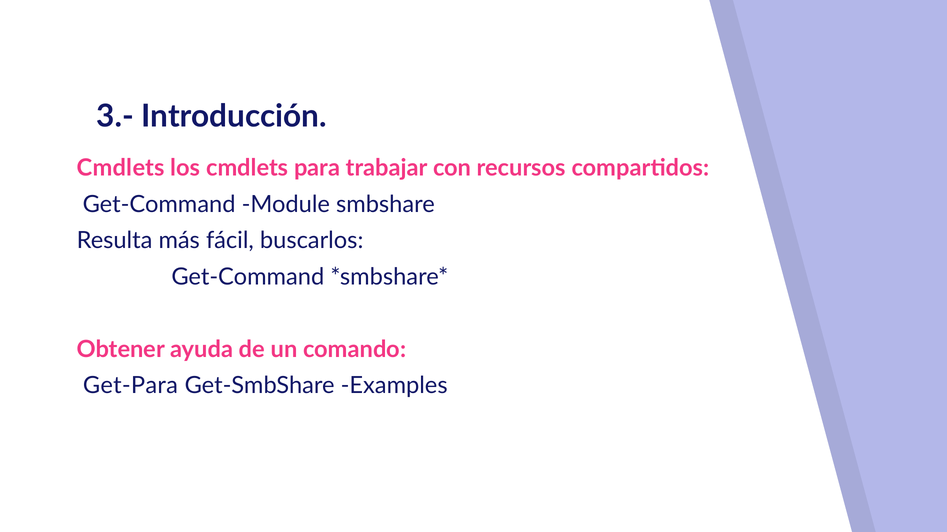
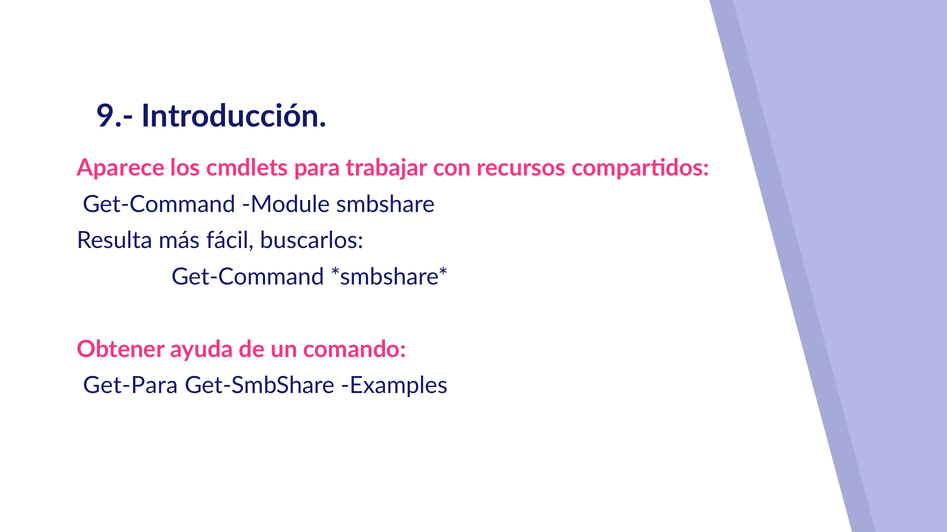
3.-: 3.- -> 9.-
Cmdlets at (121, 168): Cmdlets -> Aparece
